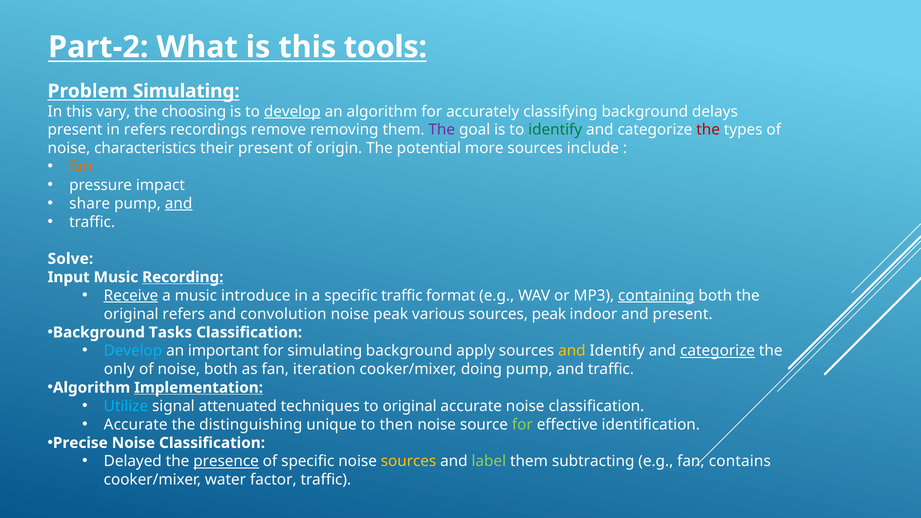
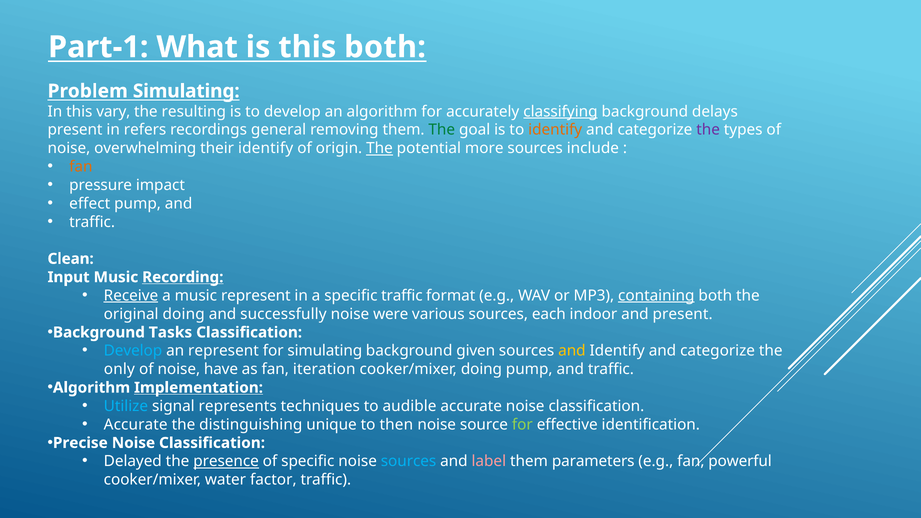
Part-2: Part-2 -> Part-1
this tools: tools -> both
choosing: choosing -> resulting
develop at (292, 112) underline: present -> none
classifying underline: none -> present
remove: remove -> general
The at (442, 130) colour: purple -> green
identify at (555, 130) colour: green -> orange
the at (708, 130) colour: red -> purple
characteristics: characteristics -> overwhelming
their present: present -> identify
The at (380, 148) underline: none -> present
share: share -> effect
and at (179, 204) underline: present -> none
Solve: Solve -> Clean
music introduce: introduce -> represent
original refers: refers -> doing
convolution: convolution -> successfully
noise peak: peak -> were
sources peak: peak -> each
an important: important -> represent
apply: apply -> given
categorize at (718, 351) underline: present -> none
noise both: both -> have
attenuated: attenuated -> represents
to original: original -> audible
sources at (409, 461) colour: yellow -> light blue
label colour: light green -> pink
subtracting: subtracting -> parameters
contains: contains -> powerful
